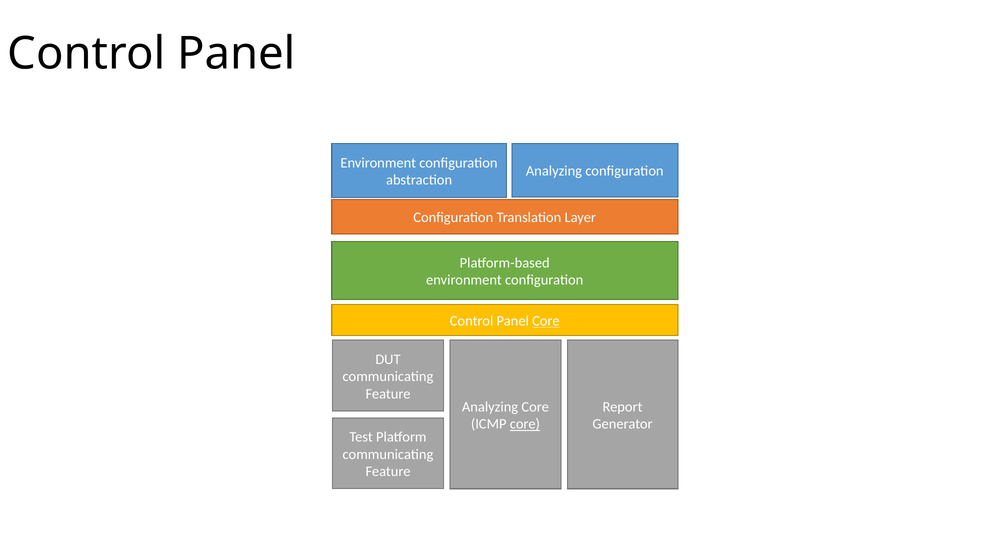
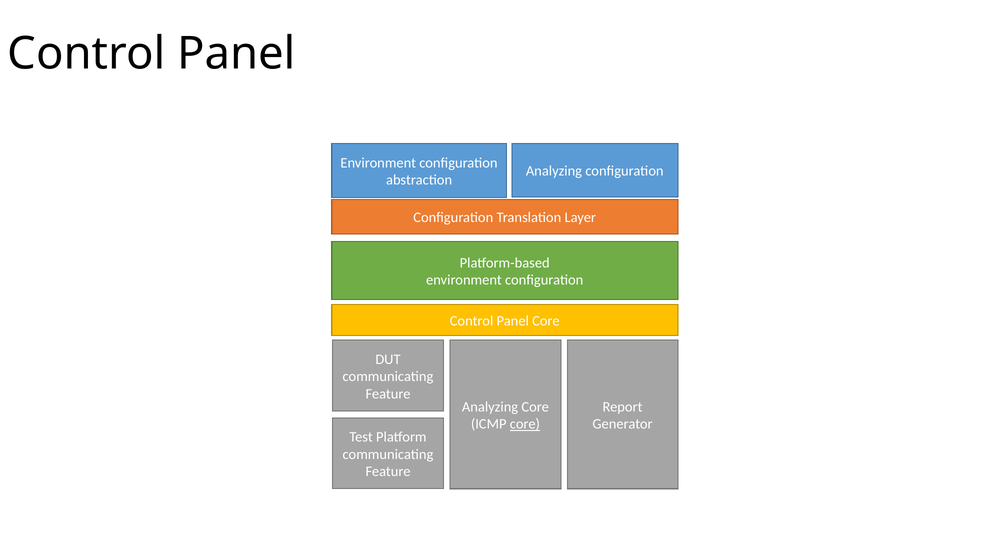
Core at (546, 321) underline: present -> none
